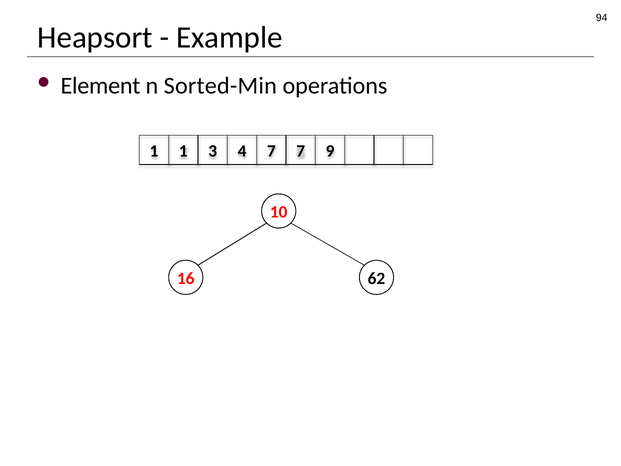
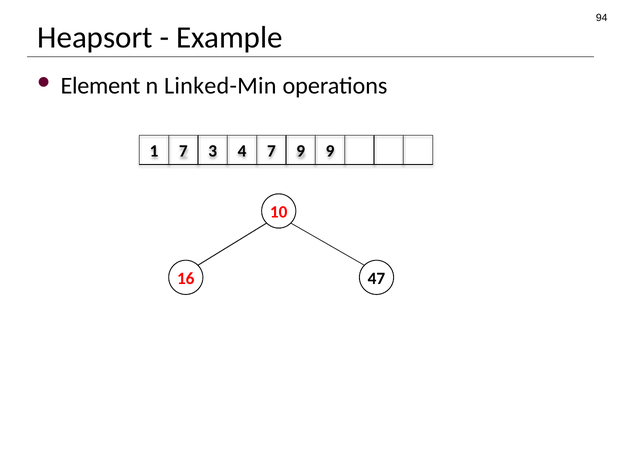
Sorted-Min: Sorted-Min -> Linked-Min
1 1: 1 -> 7
7 7: 7 -> 9
62: 62 -> 47
